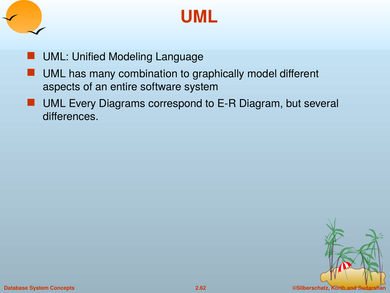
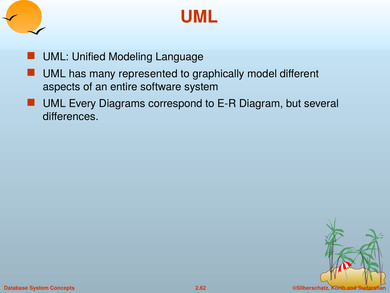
combination: combination -> represented
